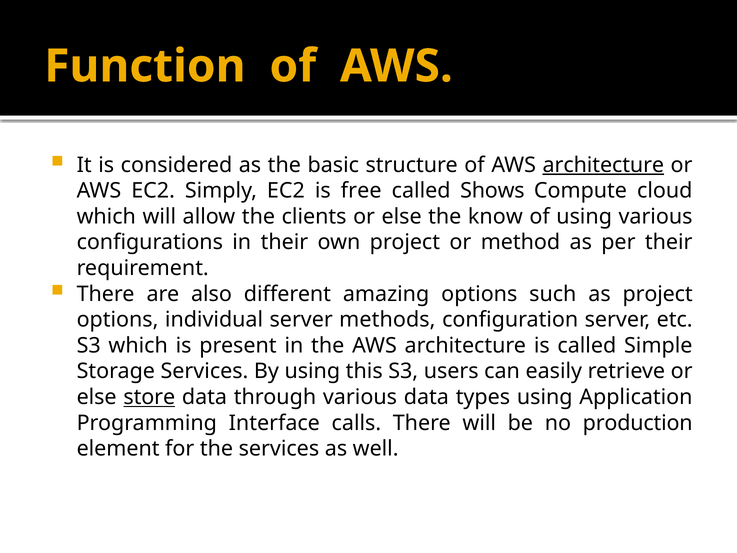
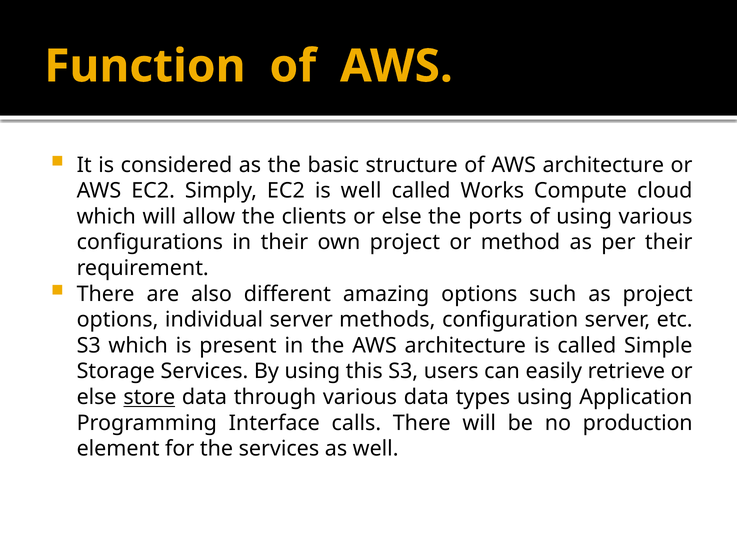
architecture at (603, 165) underline: present -> none
is free: free -> well
Shows: Shows -> Works
know: know -> ports
